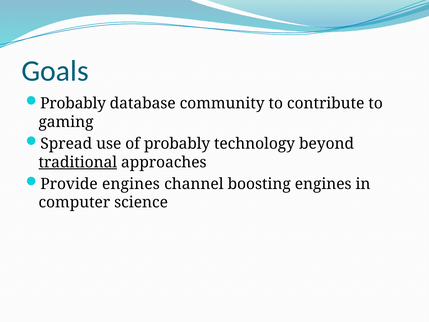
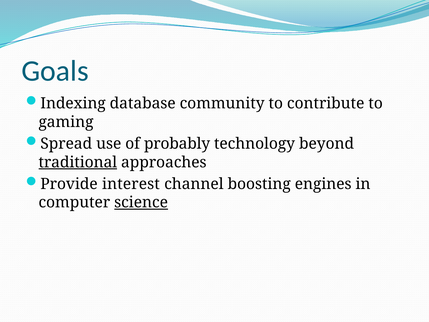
Probably at (73, 103): Probably -> Indexing
Provide engines: engines -> interest
science underline: none -> present
